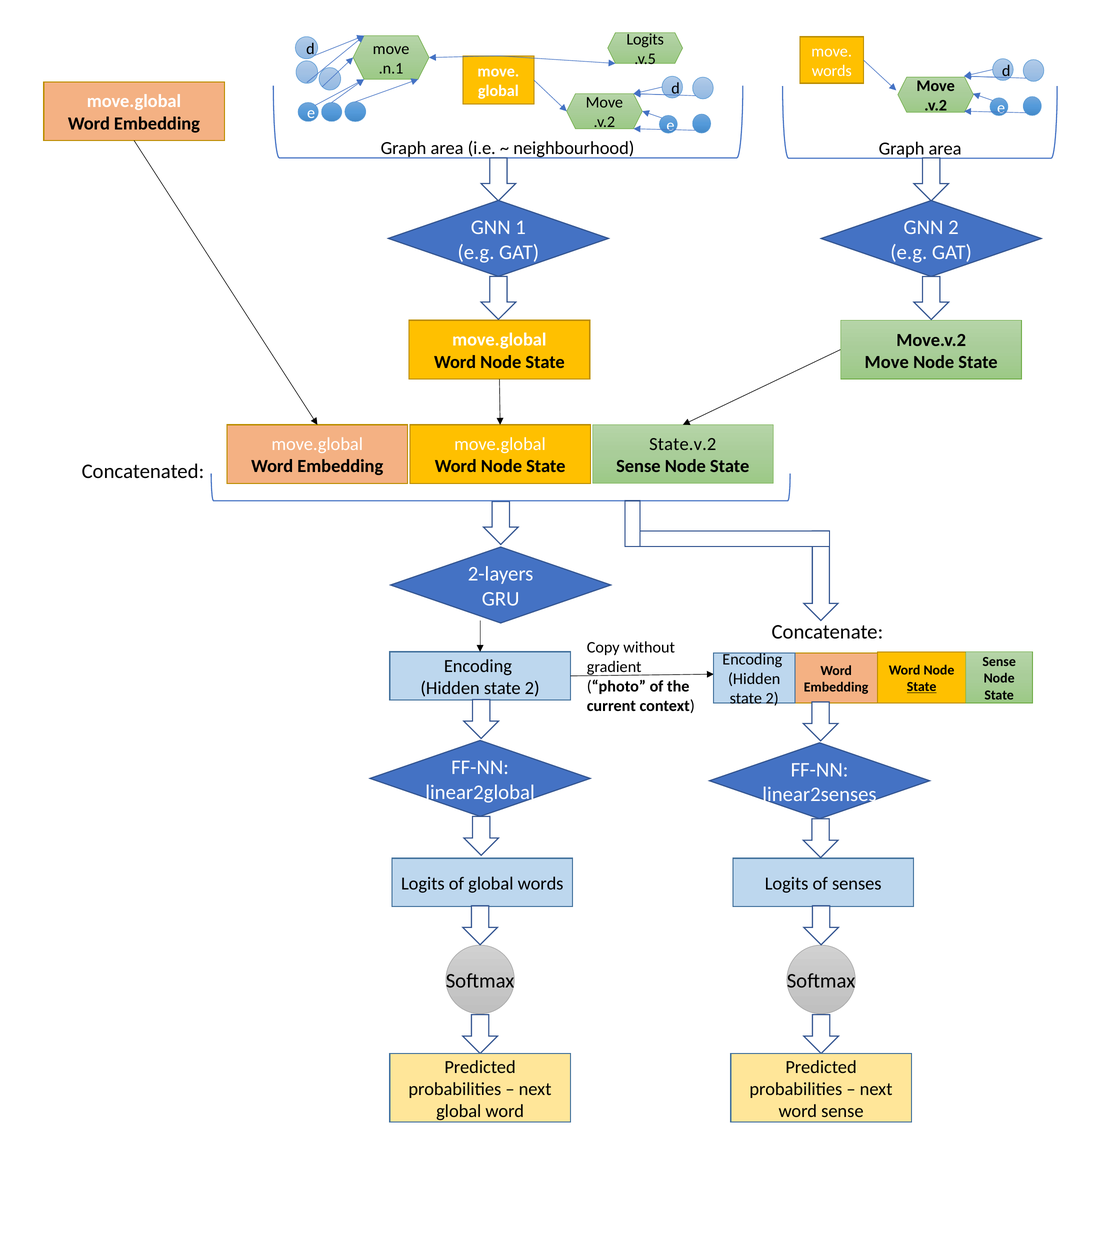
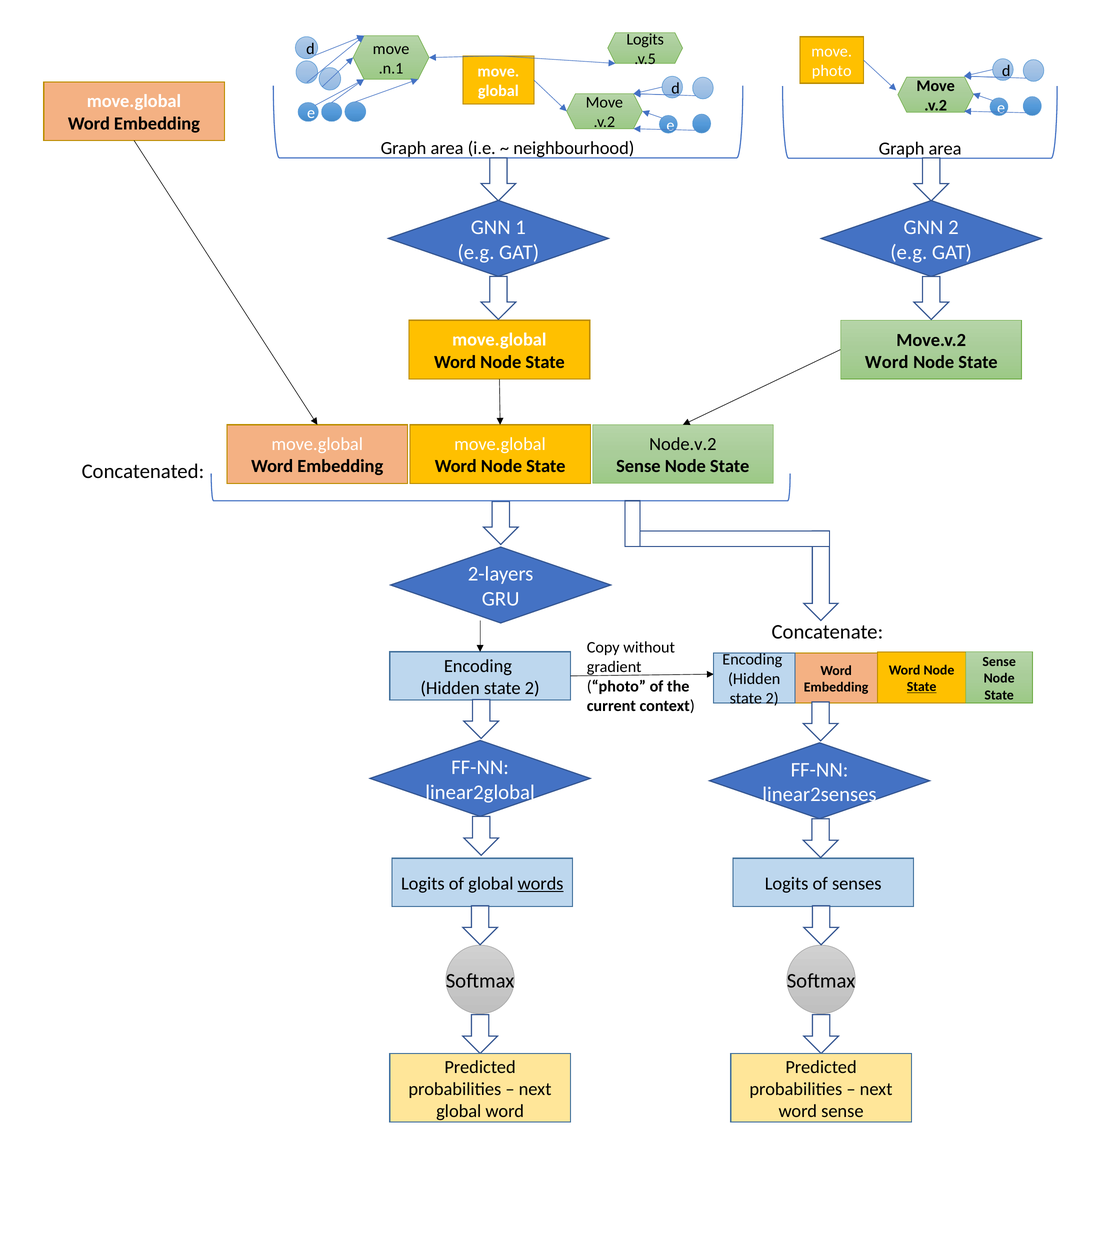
words at (832, 71): words -> photo
Move at (887, 362): Move -> Word
State.v.2: State.v.2 -> Node.v.2
words at (541, 884) underline: none -> present
